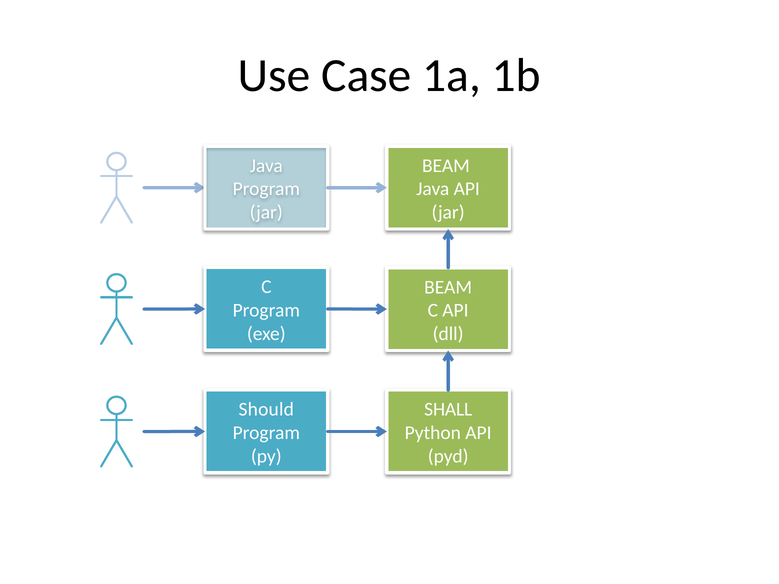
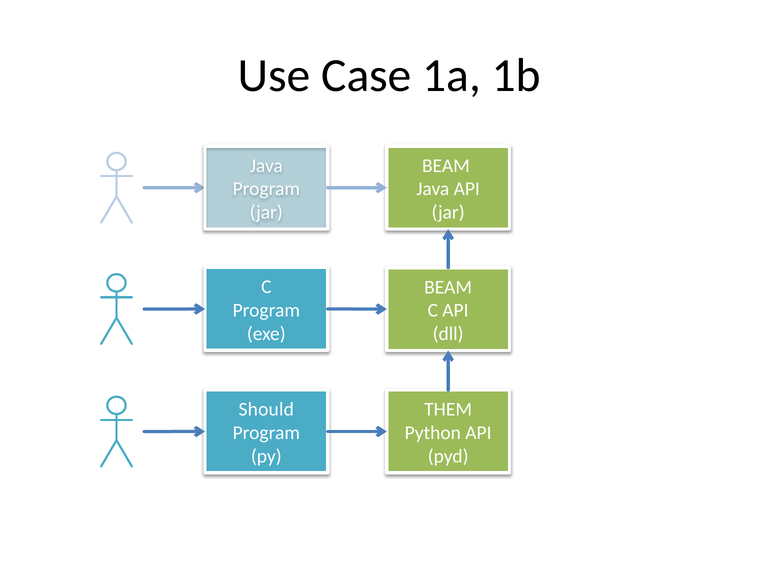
SHALL: SHALL -> THEM
